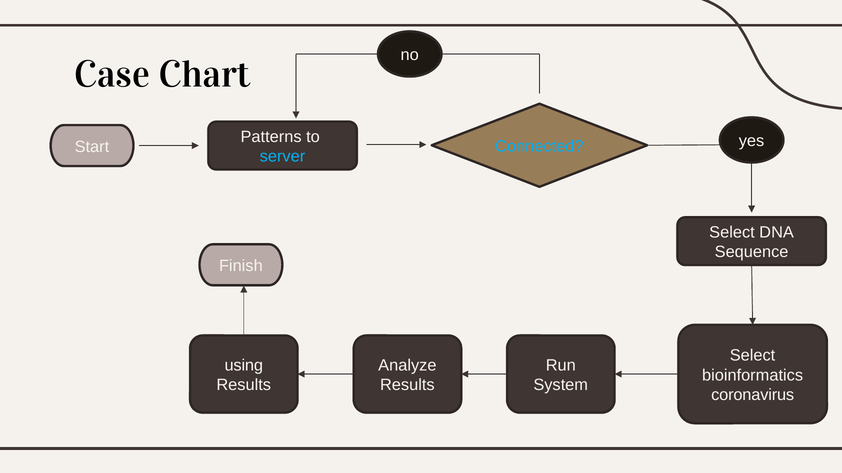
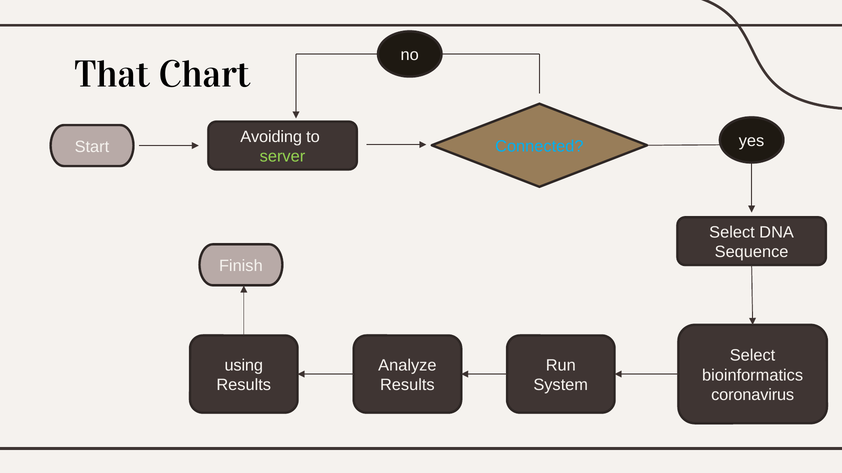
Case: Case -> That
Patterns: Patterns -> Avoiding
server colour: light blue -> light green
